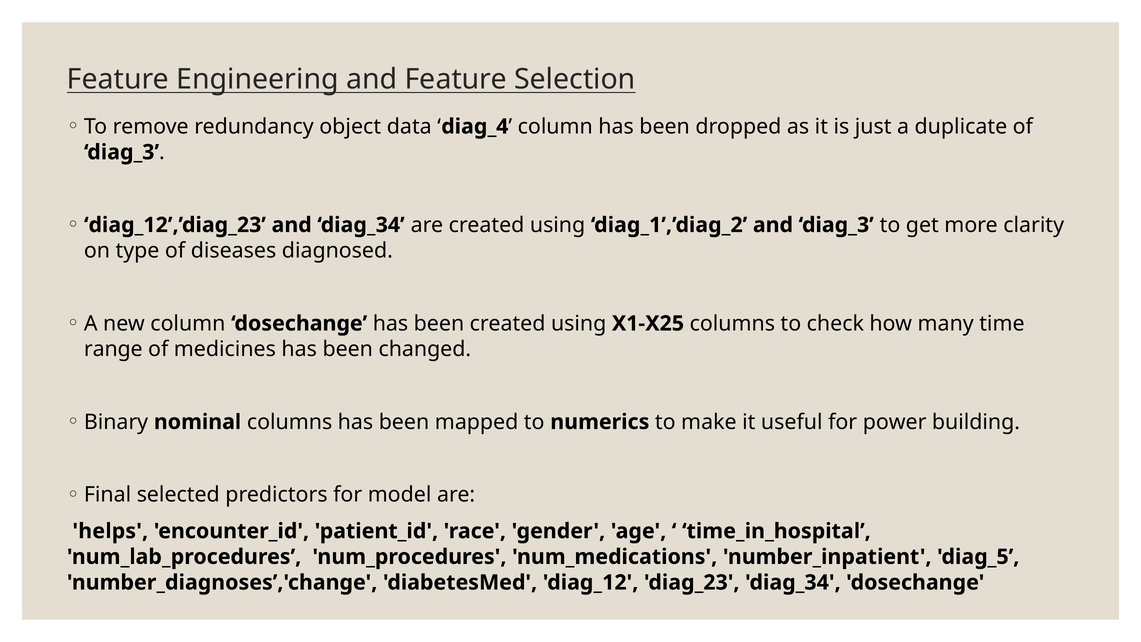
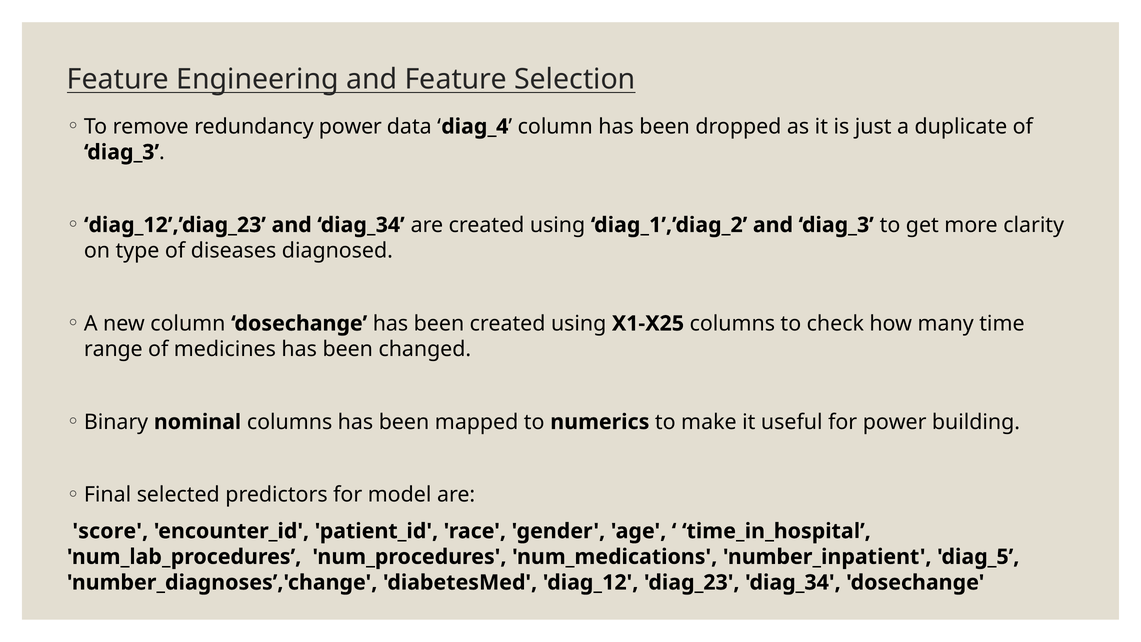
redundancy object: object -> power
helps: helps -> score
